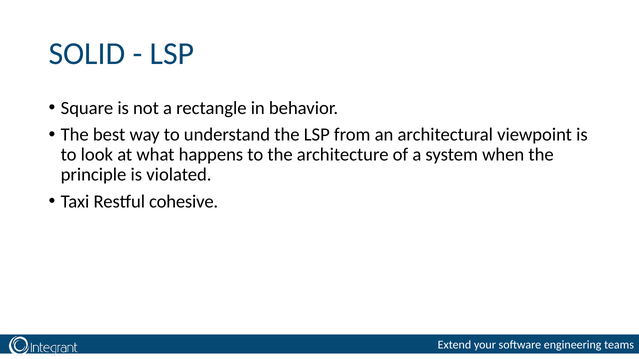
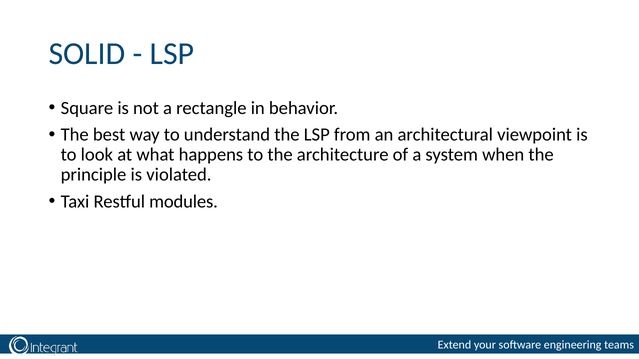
cohesive: cohesive -> modules
